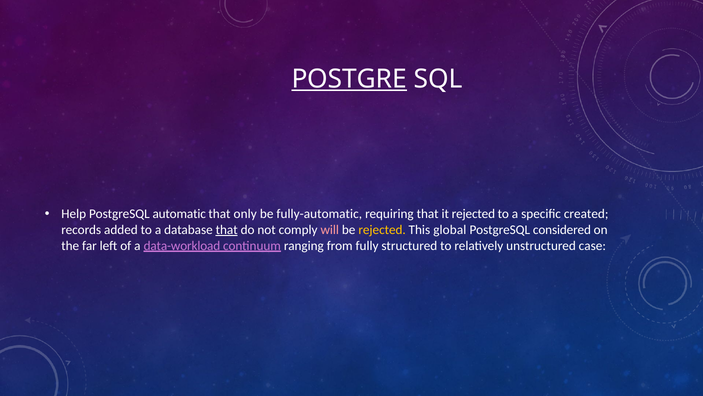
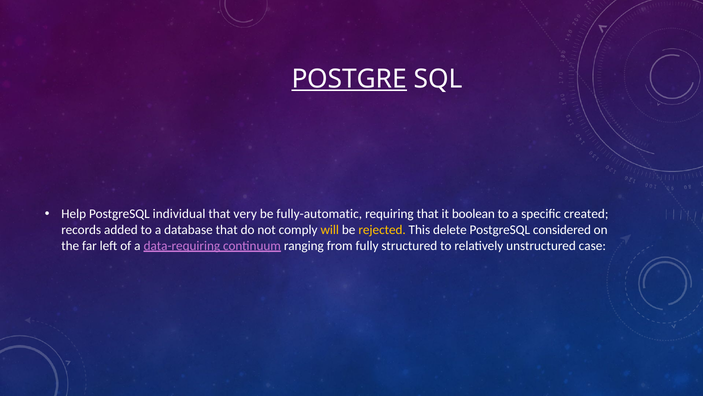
automatic: automatic -> individual
only: only -> very
it rejected: rejected -> boolean
that at (227, 229) underline: present -> none
will colour: pink -> yellow
global: global -> delete
data-workload: data-workload -> data-requiring
